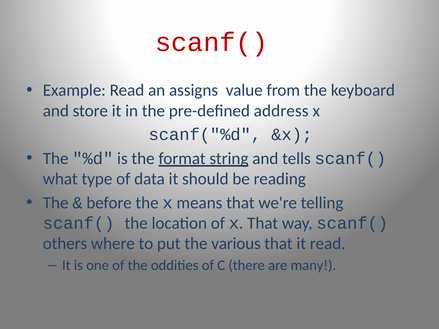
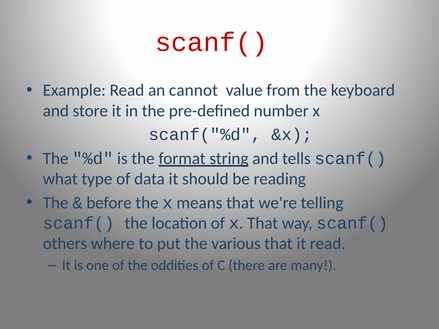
assigns: assigns -> cannot
address: address -> number
